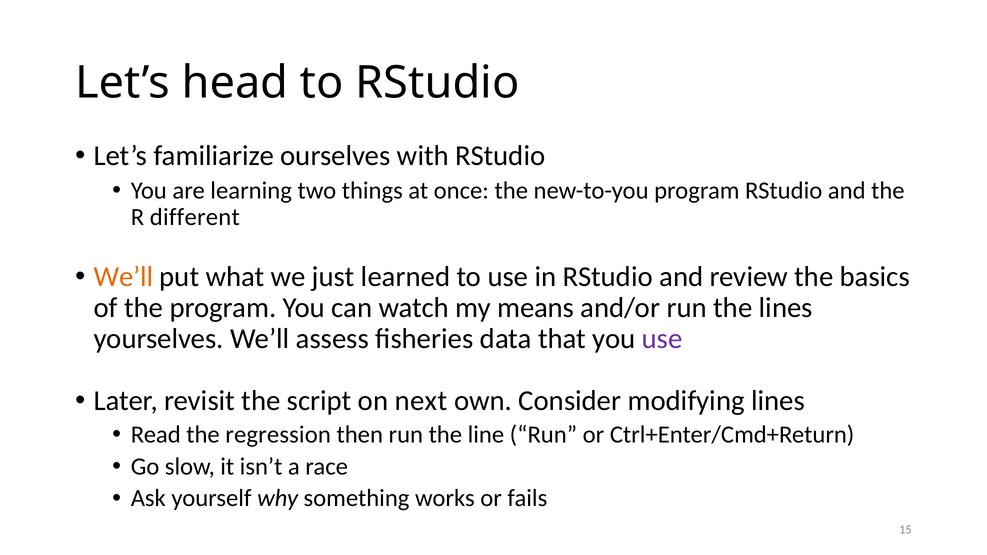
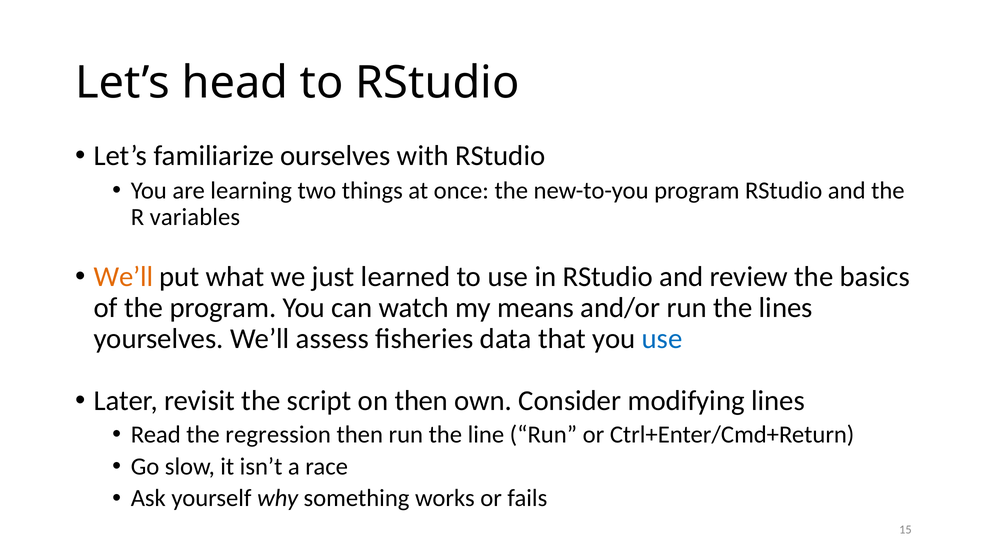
different: different -> variables
use at (662, 339) colour: purple -> blue
on next: next -> then
